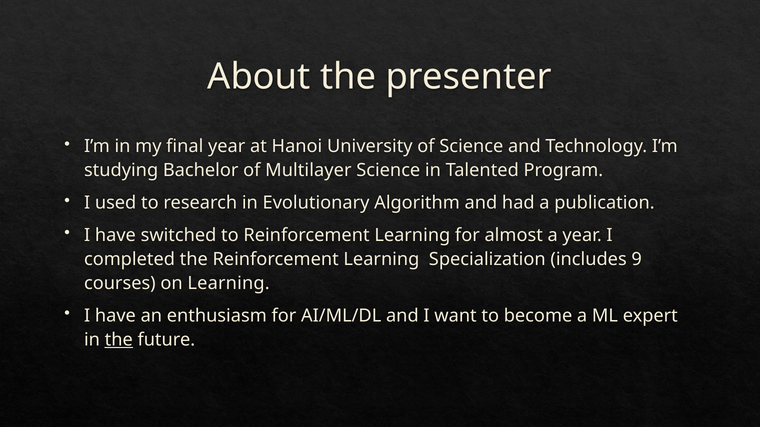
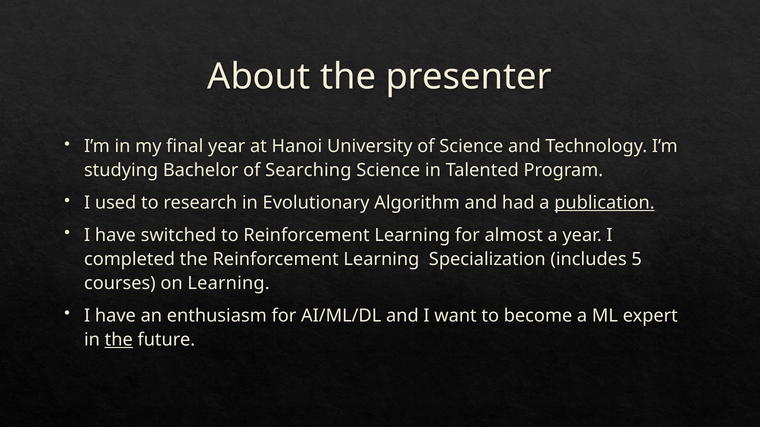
Multilayer: Multilayer -> Searching
publication underline: none -> present
9: 9 -> 5
